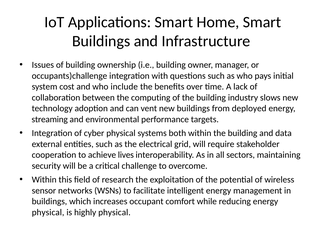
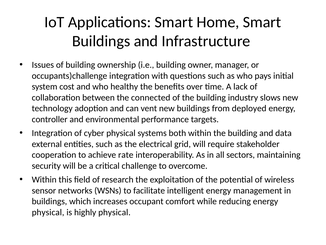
include: include -> healthy
computing: computing -> connected
streaming: streaming -> controller
lives: lives -> rate
